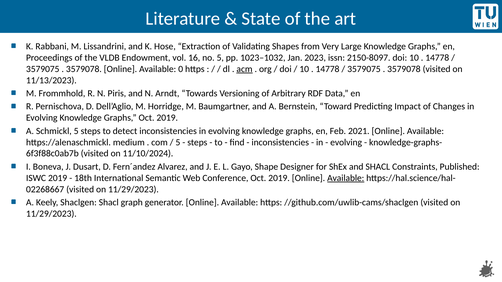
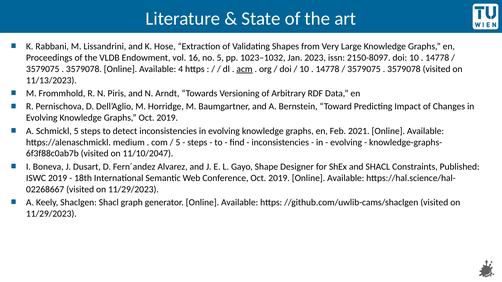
0: 0 -> 4
11/10/2024: 11/10/2024 -> 11/10/2047
Available at (346, 178) underline: present -> none
